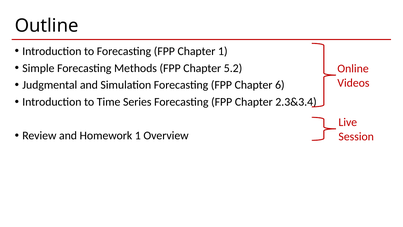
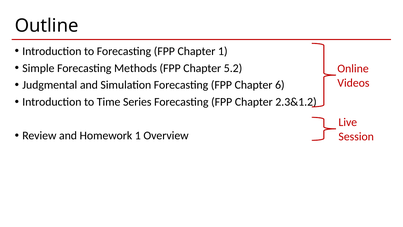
2.3&3.4: 2.3&3.4 -> 2.3&1.2
